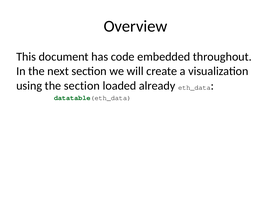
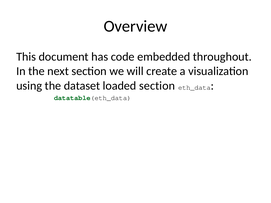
the section: section -> dataset
loaded already: already -> section
